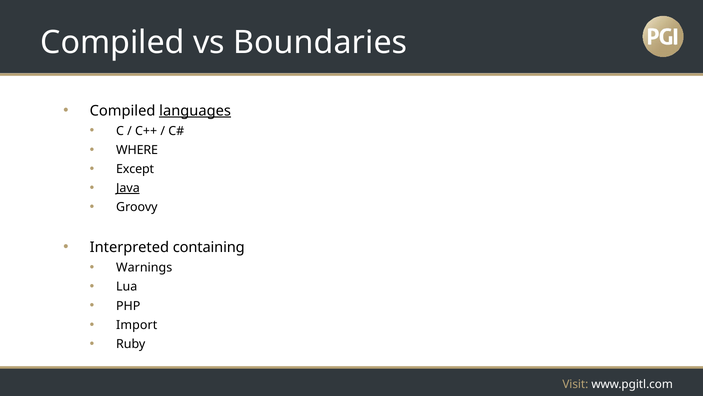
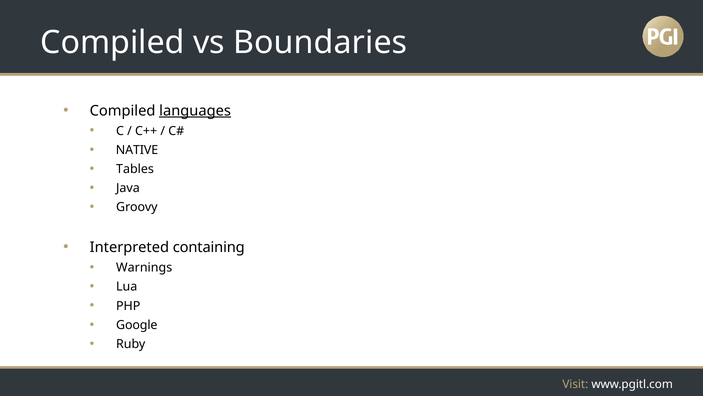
WHERE: WHERE -> NATIVE
Except: Except -> Tables
Java underline: present -> none
Import: Import -> Google
